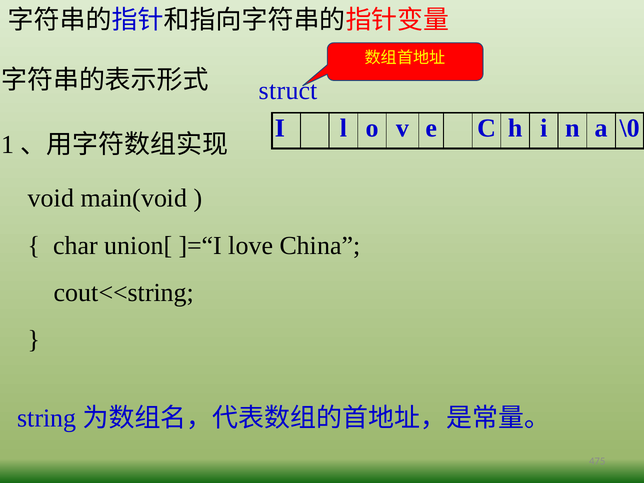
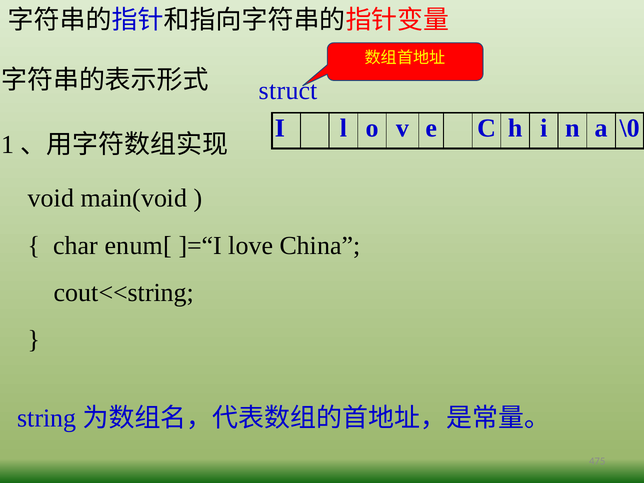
union[: union[ -> enum[
